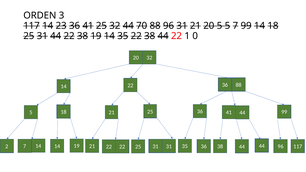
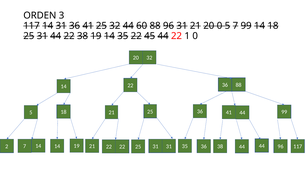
14 23: 23 -> 31
70: 70 -> 60
20 5: 5 -> 0
35 22 38: 38 -> 45
